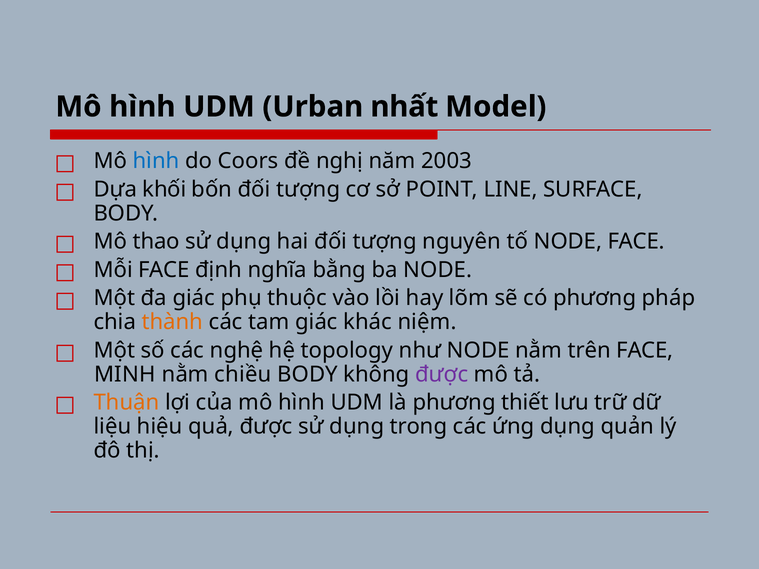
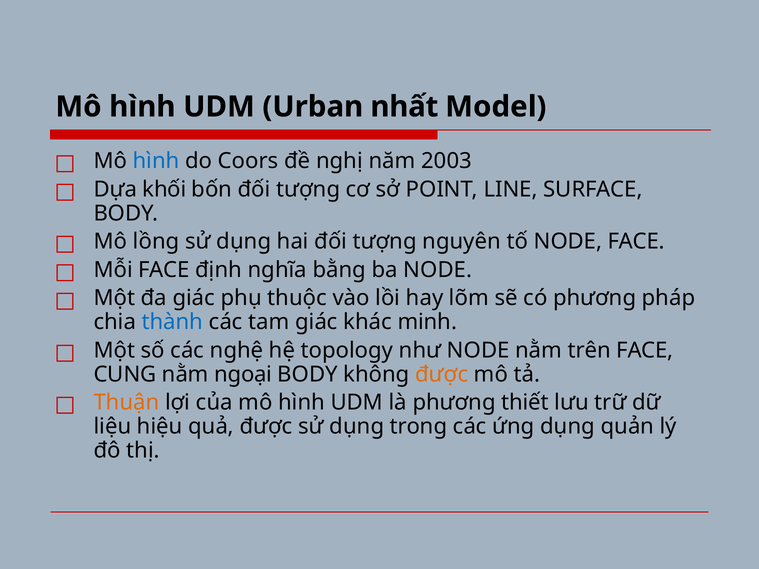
thao: thao -> lồng
thành colour: orange -> blue
niệm: niệm -> minh
MINH: MINH -> CUNG
chiều: chiều -> ngoại
được at (442, 374) colour: purple -> orange
